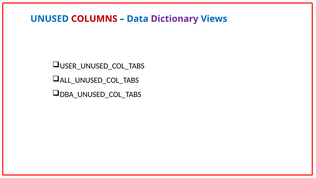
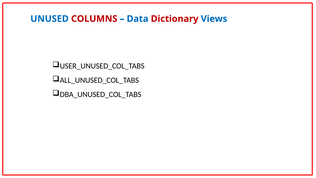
Dictionary colour: purple -> red
